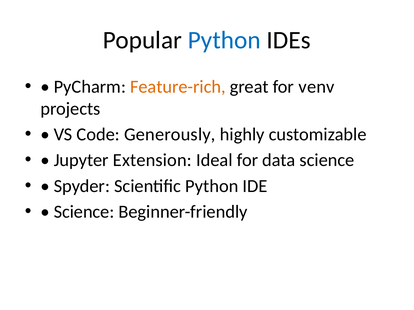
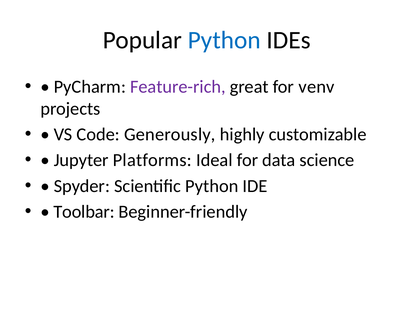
Feature-rich colour: orange -> purple
Extension: Extension -> Platforms
Science at (84, 212): Science -> Toolbar
